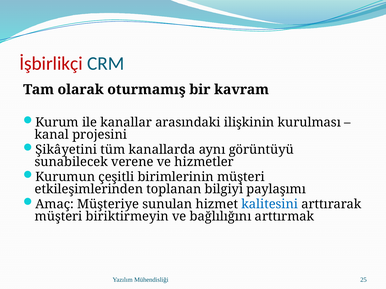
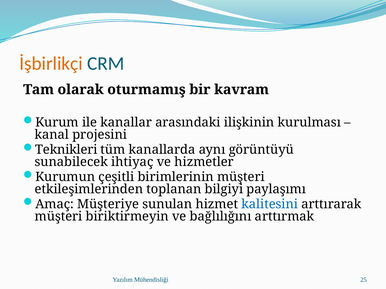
İşbirlikçi colour: red -> orange
Şikâyetini: Şikâyetini -> Teknikleri
verene: verene -> ihtiyaç
